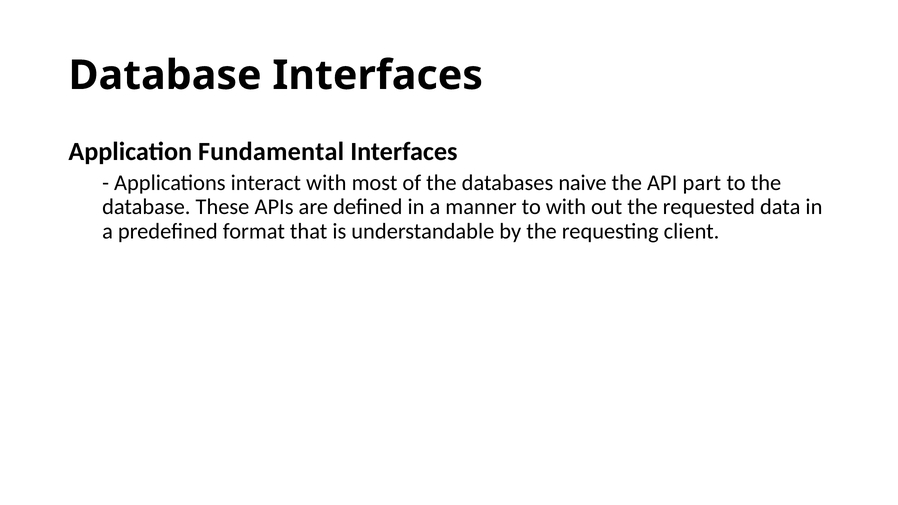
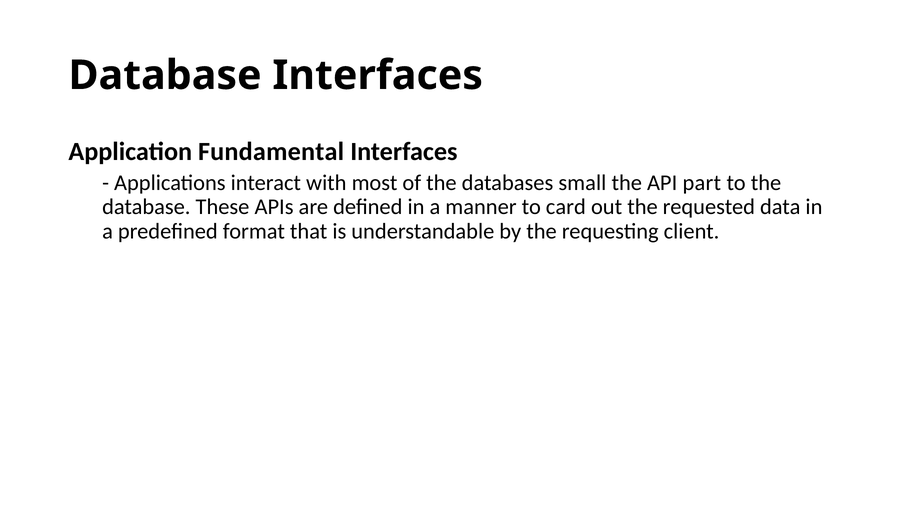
naive: naive -> small
to with: with -> card
